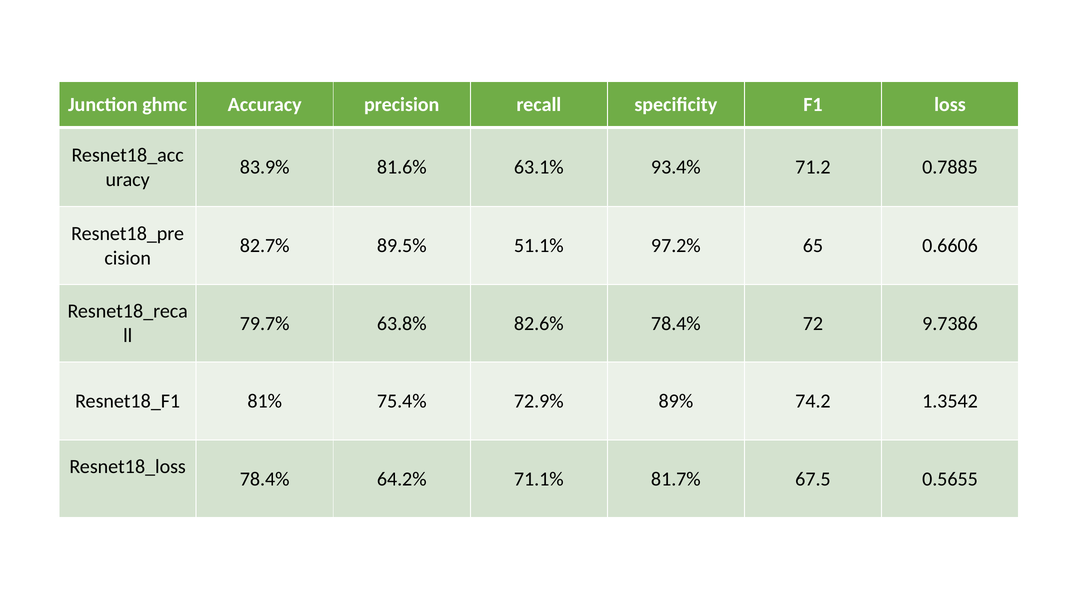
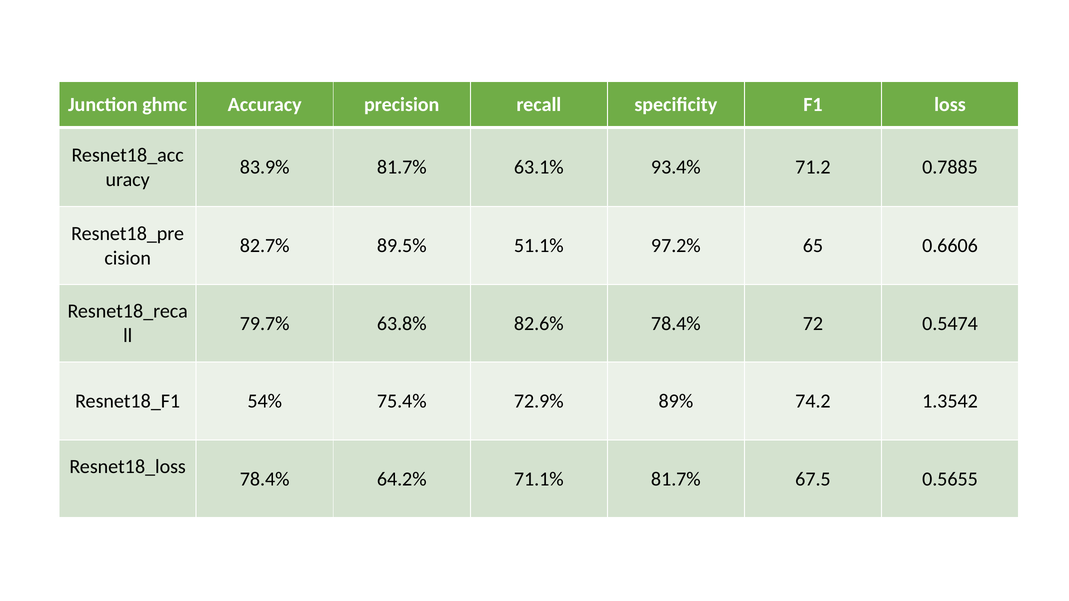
83.9% 81.6%: 81.6% -> 81.7%
9.7386: 9.7386 -> 0.5474
81%: 81% -> 54%
